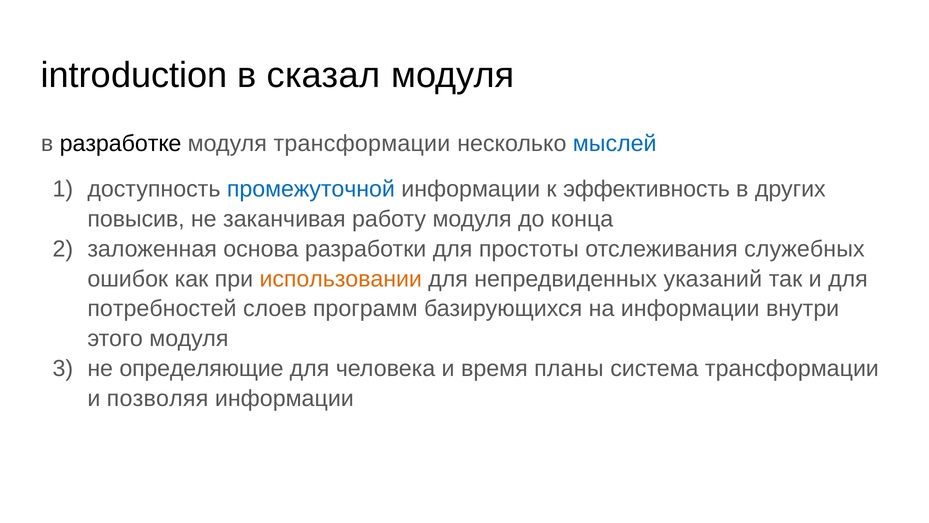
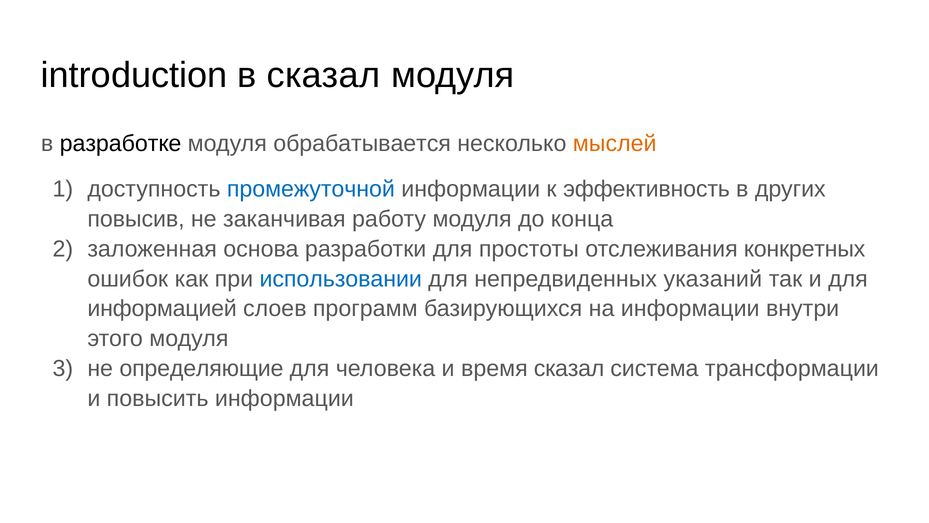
модуля трансформации: трансформации -> обрабатывается
мыслей colour: blue -> orange
служебных: служебных -> конкретных
использовании colour: orange -> blue
потребностей: потребностей -> информацией
время планы: планы -> сказал
позволяя: позволяя -> повысить
